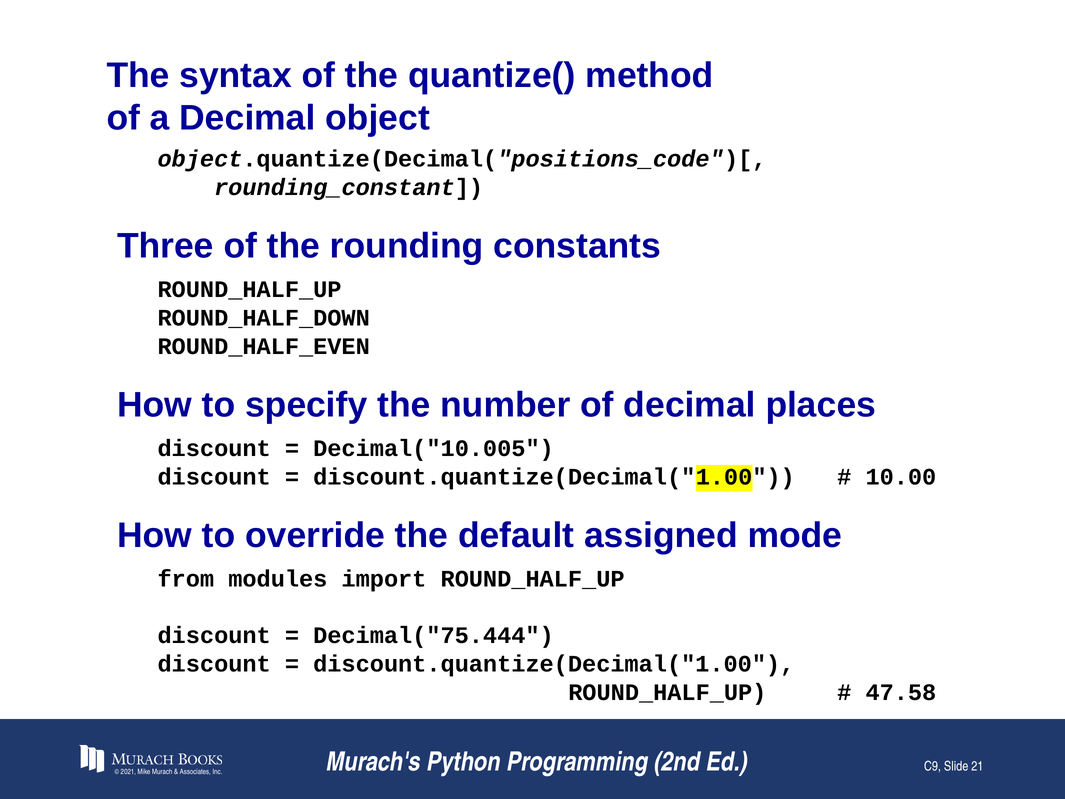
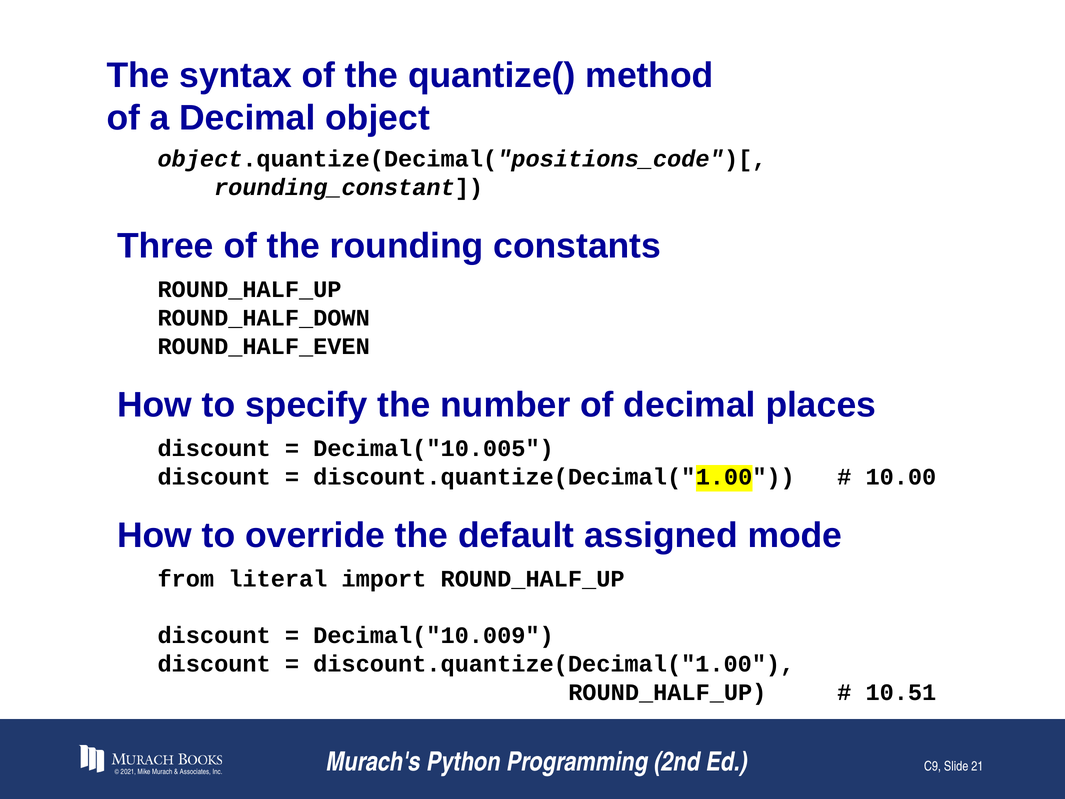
modules: modules -> literal
Decimal("75.444: Decimal("75.444 -> Decimal("10.009
47.58: 47.58 -> 10.51
